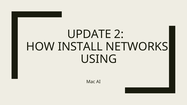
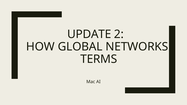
INSTALL: INSTALL -> GLOBAL
USING: USING -> TERMS
